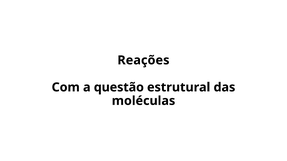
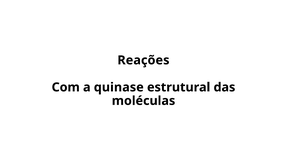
questão: questão -> quinase
